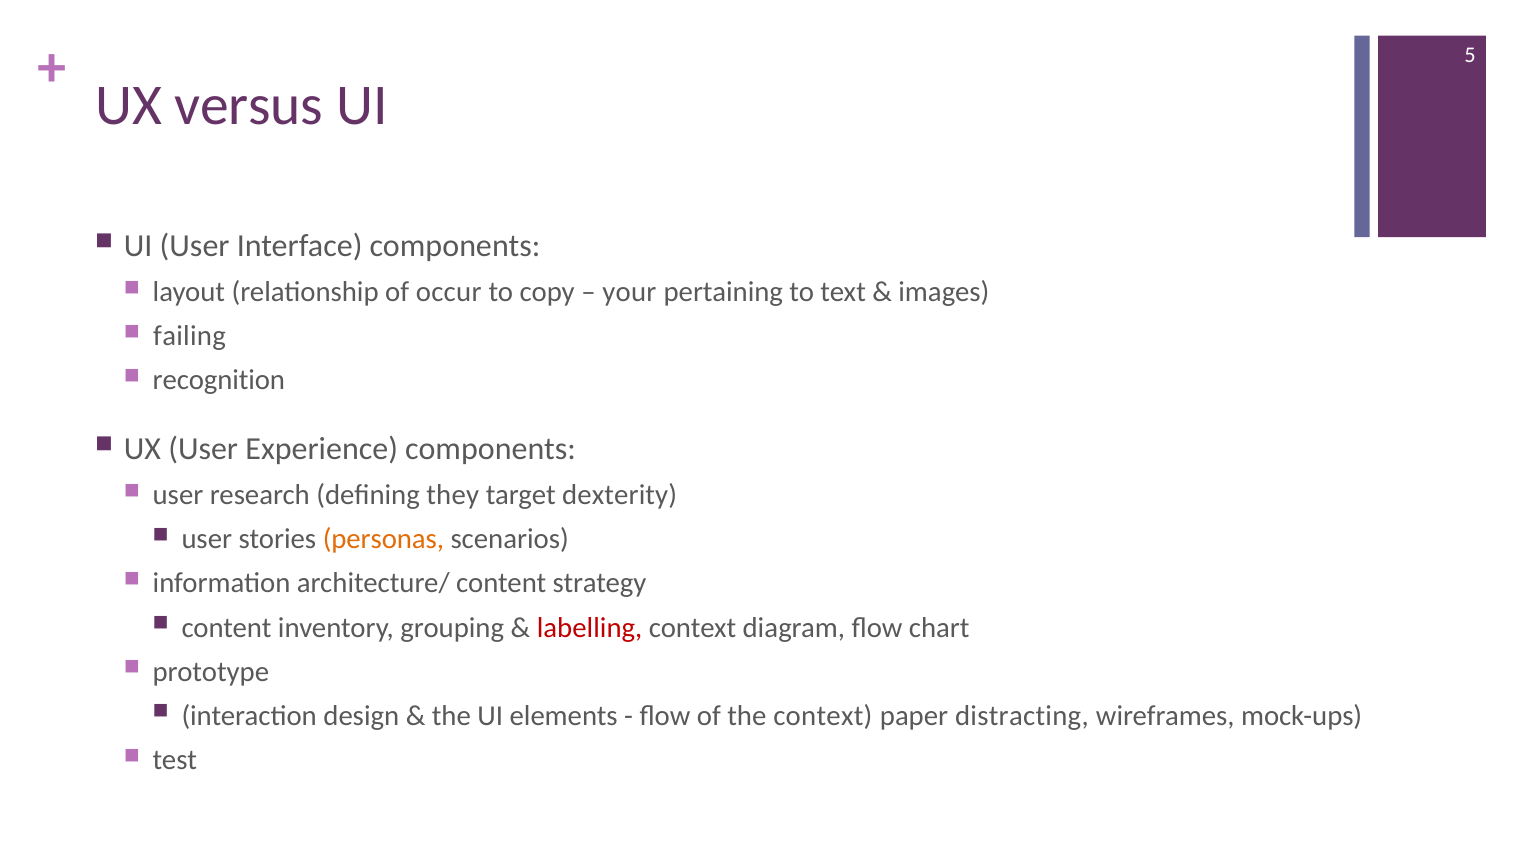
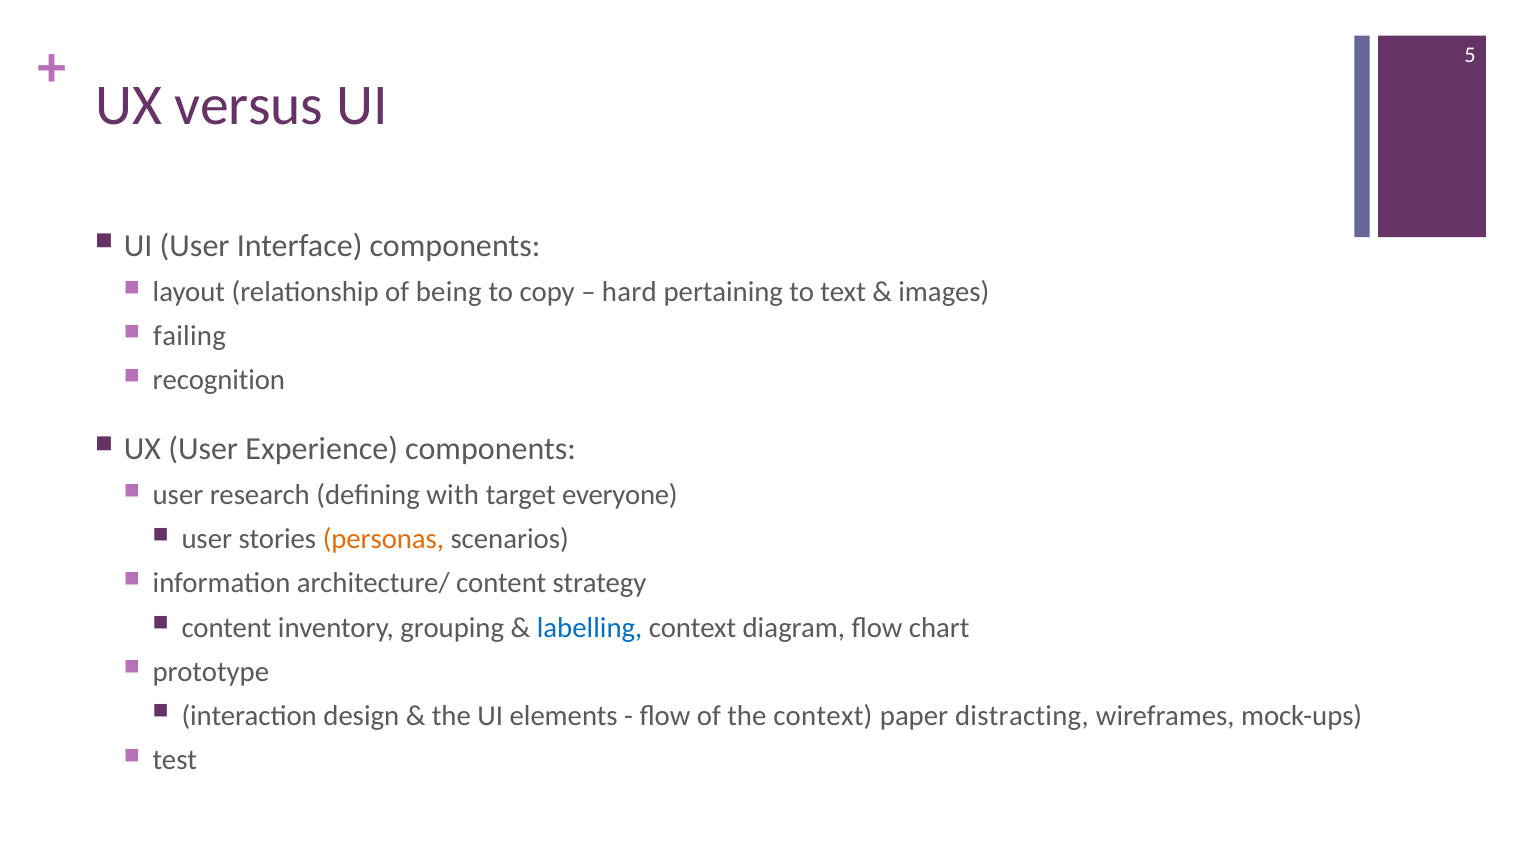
occur: occur -> being
your: your -> hard
they: they -> with
dexterity: dexterity -> everyone
labelling colour: red -> blue
